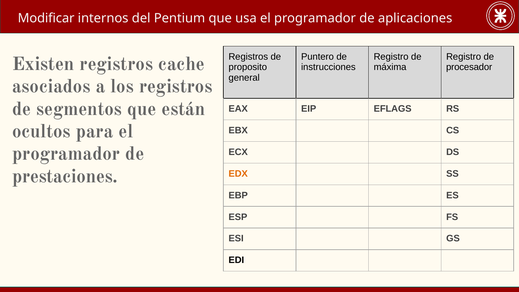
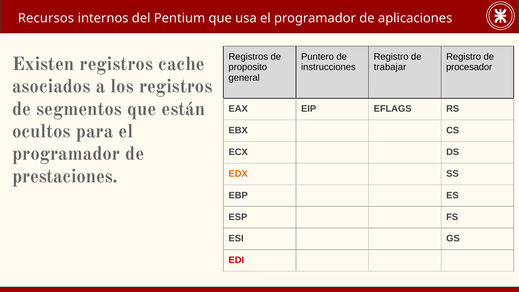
Modificar: Modificar -> Recursos
máxima: máxima -> trabajar
EDI colour: black -> red
